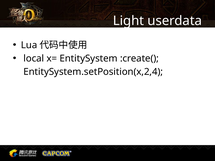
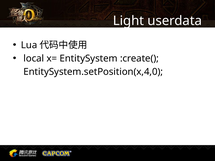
EntitySystem.setPosition(x,2,4: EntitySystem.setPosition(x,2,4 -> EntitySystem.setPosition(x,4,0
